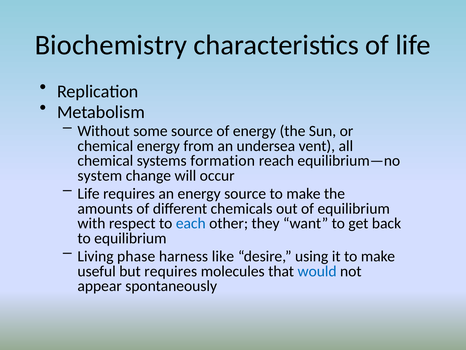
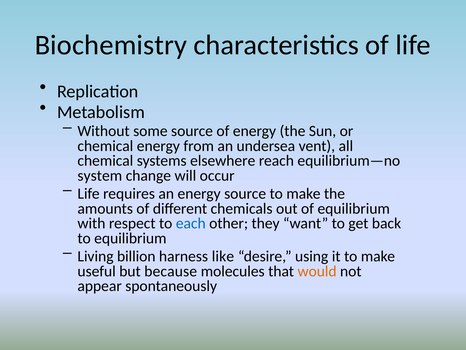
formation: formation -> elsewhere
phase: phase -> billion
but requires: requires -> because
would colour: blue -> orange
